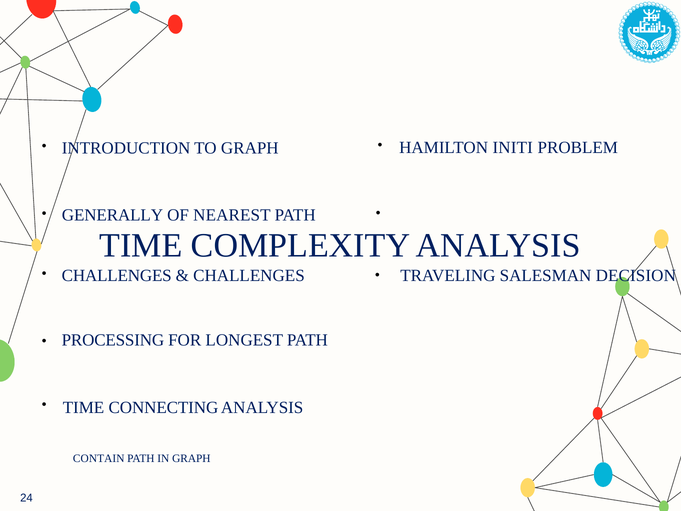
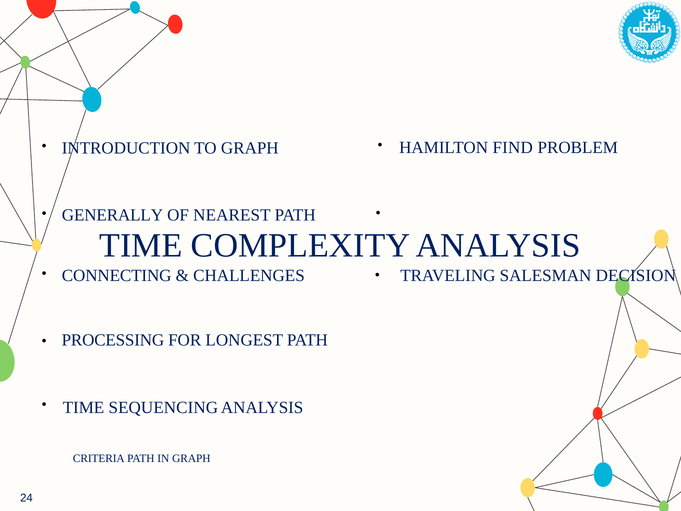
INITI: INITI -> FIND
CHALLENGES at (117, 276): CHALLENGES -> CONNECTING
CONNECTING: CONNECTING -> SEQUENCING
CONTAIN: CONTAIN -> CRITERIA
